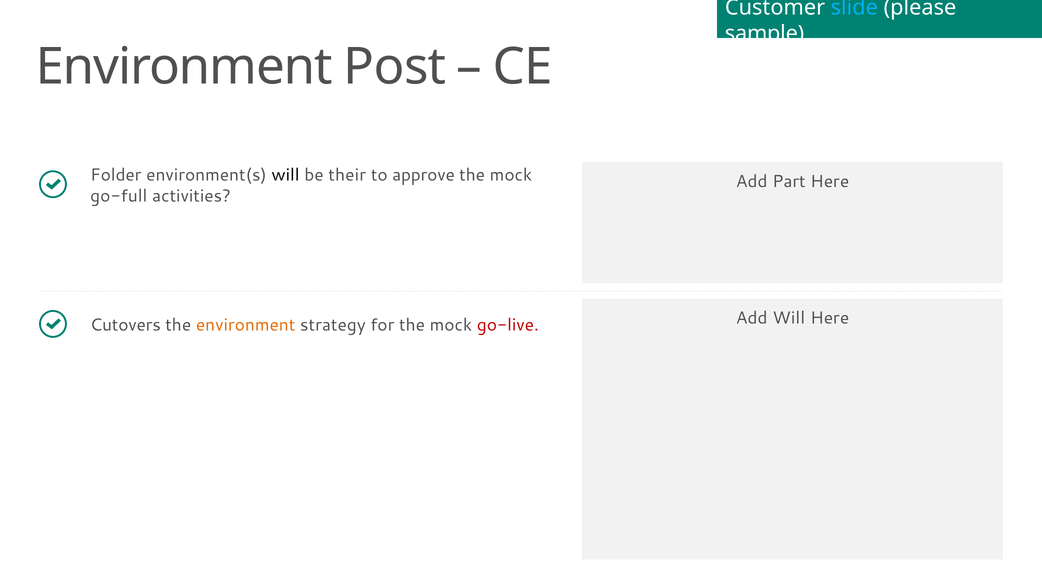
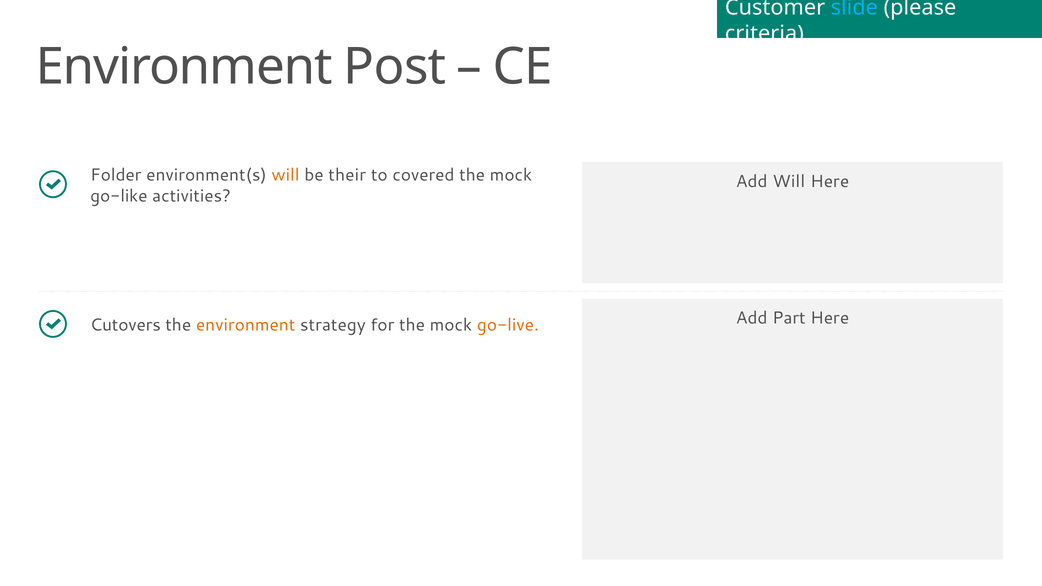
sample: sample -> criteria
will at (285, 175) colour: black -> orange
approve: approve -> covered
Add Part: Part -> Will
go-full: go-full -> go-like
Add Will: Will -> Part
go-live colour: red -> orange
